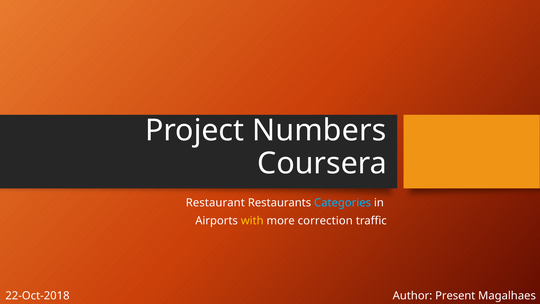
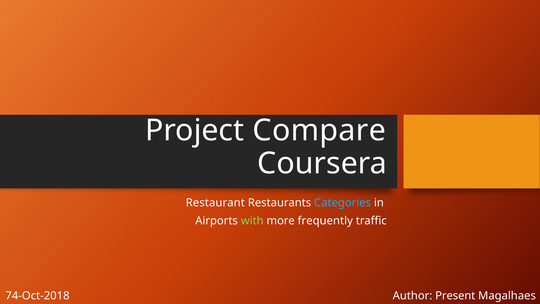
Numbers: Numbers -> Compare
with colour: yellow -> light green
correction: correction -> frequently
22-Oct-2018: 22-Oct-2018 -> 74-Oct-2018
